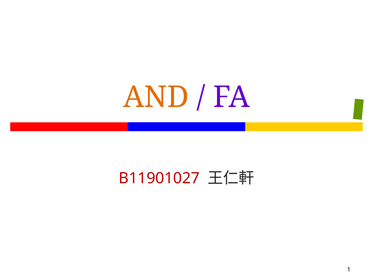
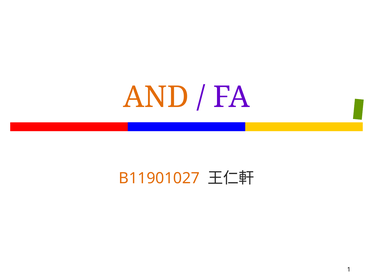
B11901027 colour: red -> orange
